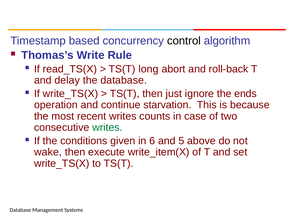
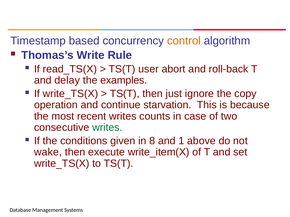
control colour: black -> orange
long: long -> user
the database: database -> examples
ends: ends -> copy
6: 6 -> 8
5: 5 -> 1
